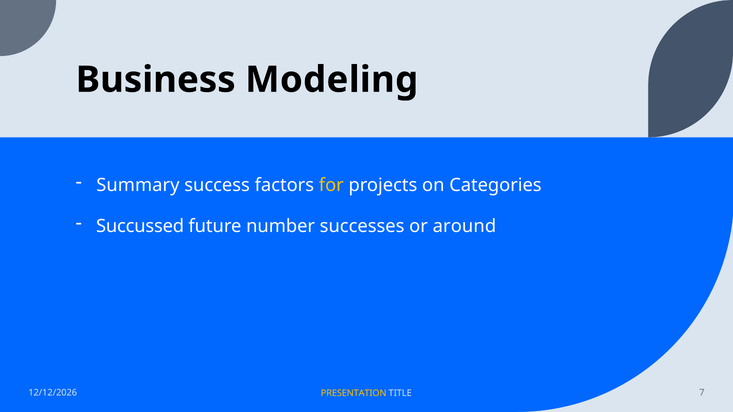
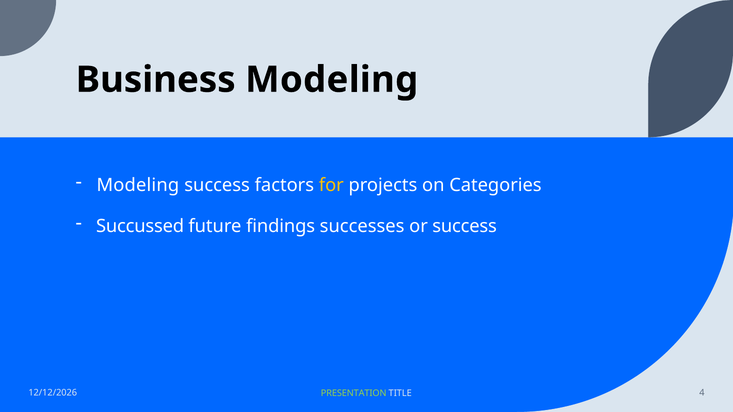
Summary at (138, 186): Summary -> Modeling
number: number -> findings
or around: around -> success
PRESENTATION colour: yellow -> light green
7: 7 -> 4
